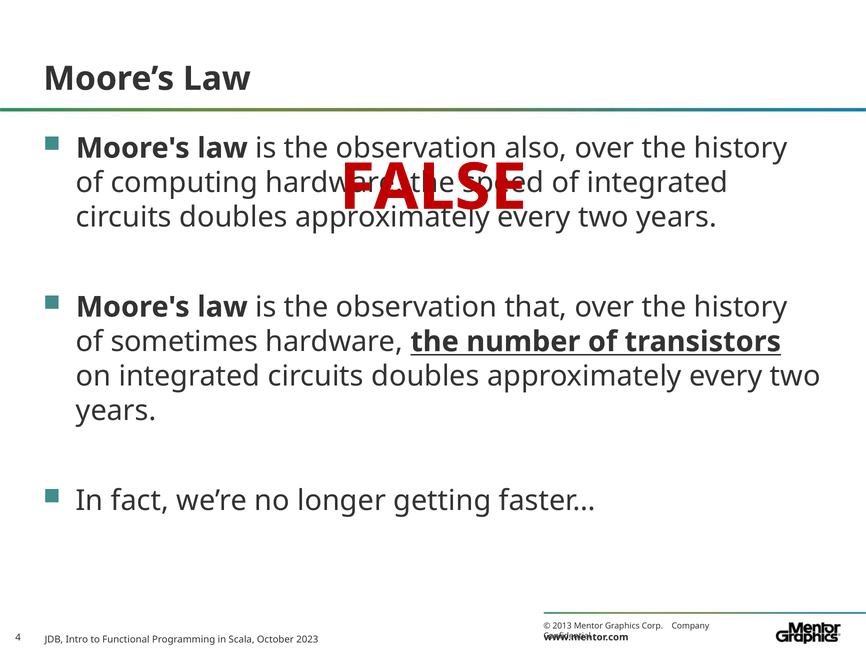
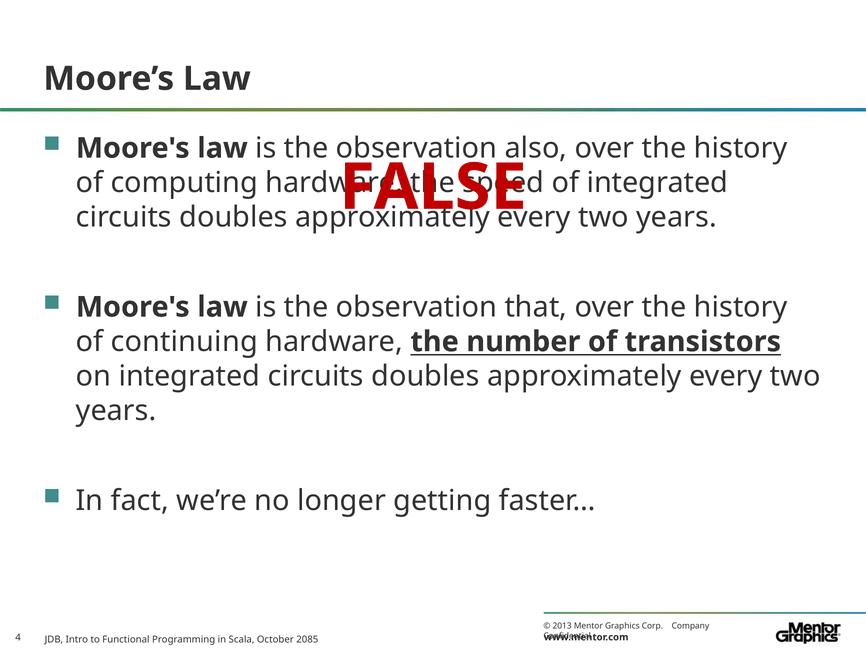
sometimes: sometimes -> continuing
2023: 2023 -> 2085
